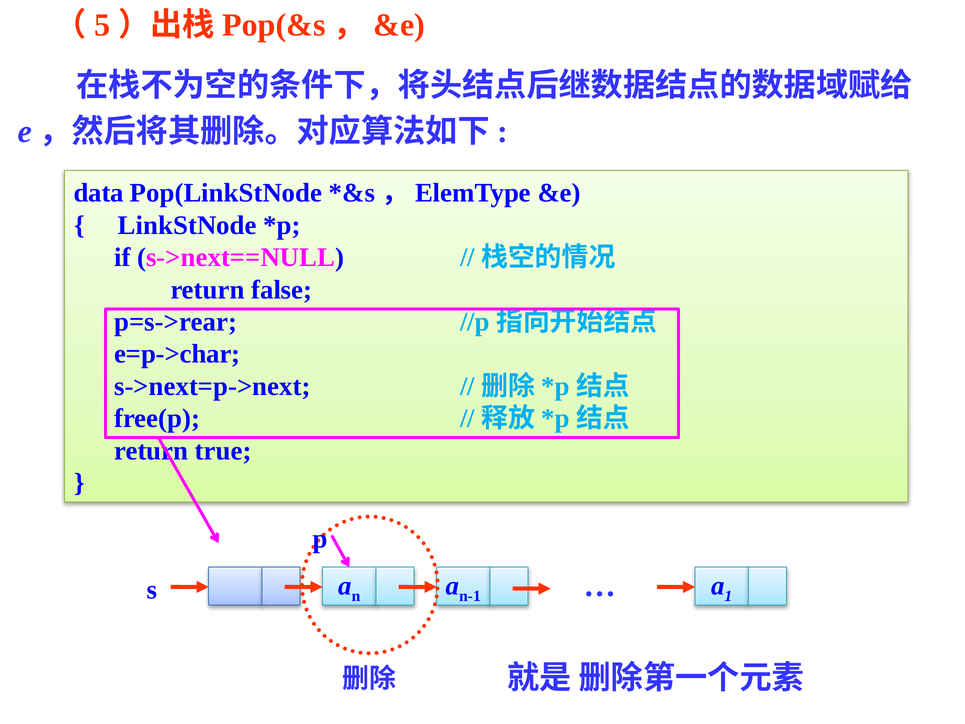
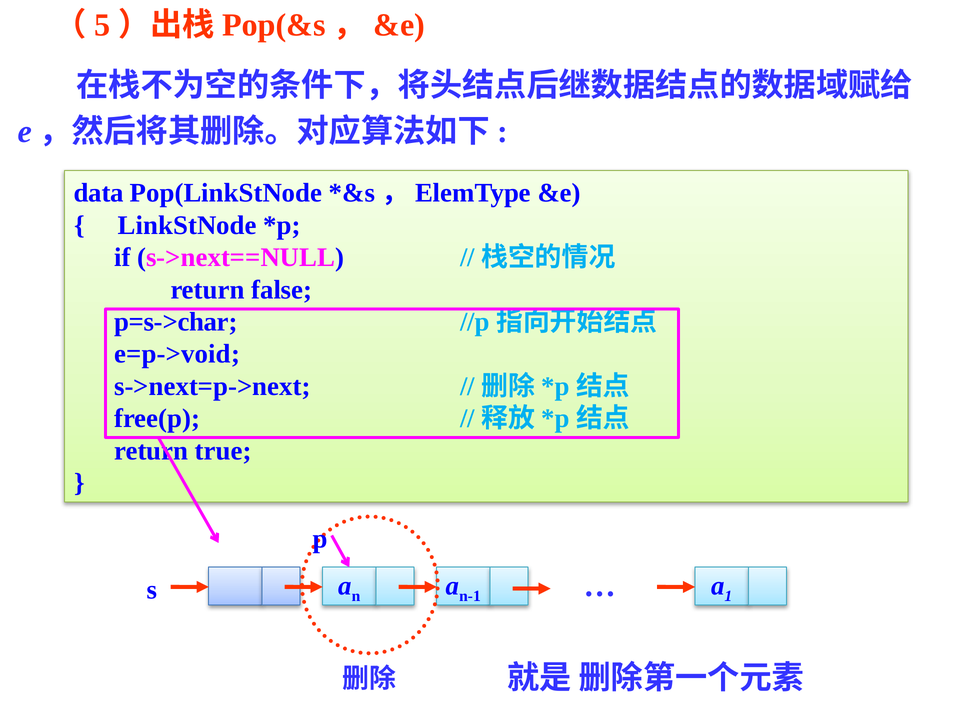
p=s->rear: p=s->rear -> p=s->char
e=p->char: e=p->char -> e=p->void
